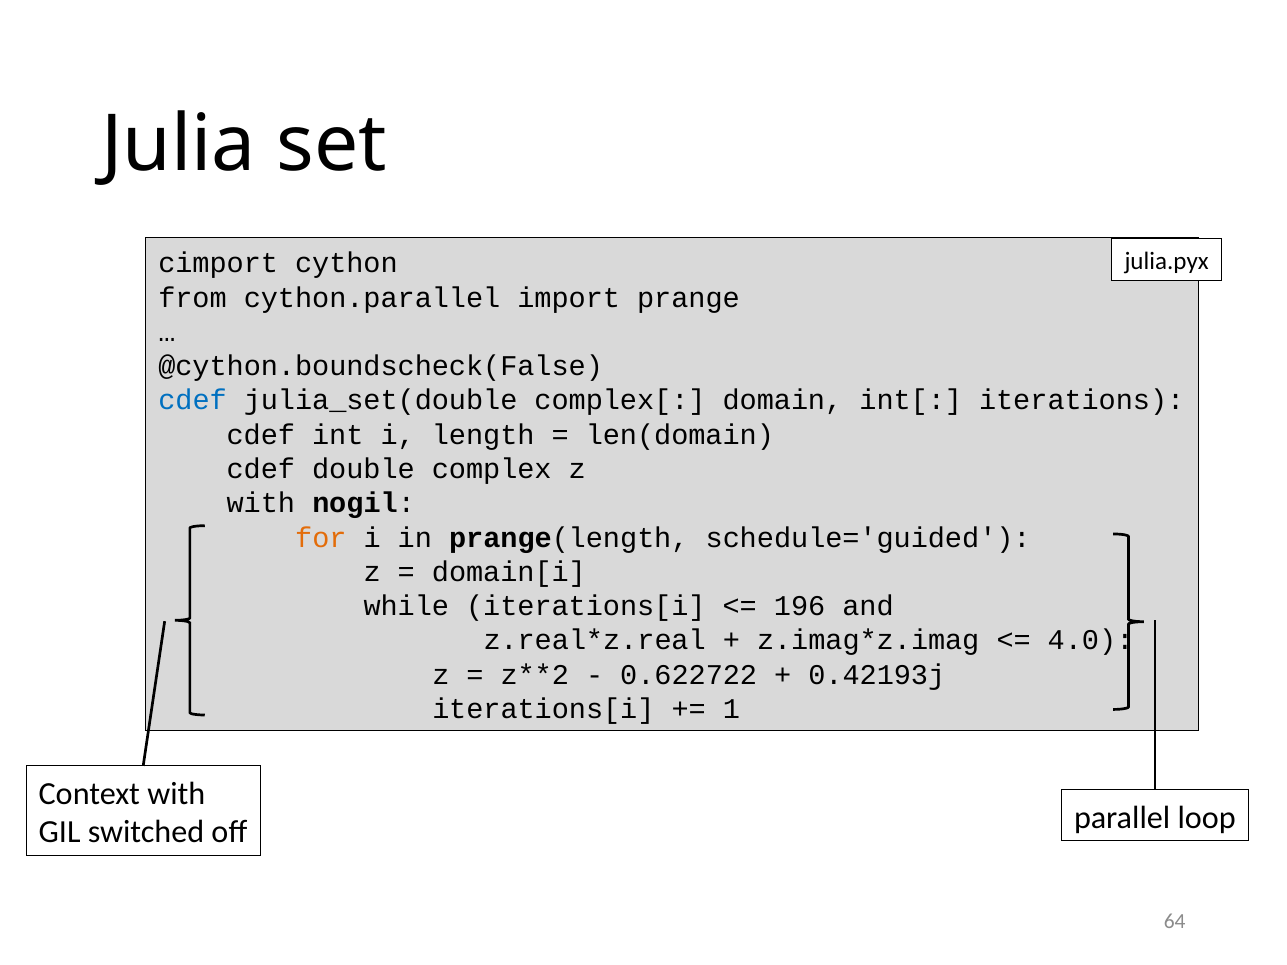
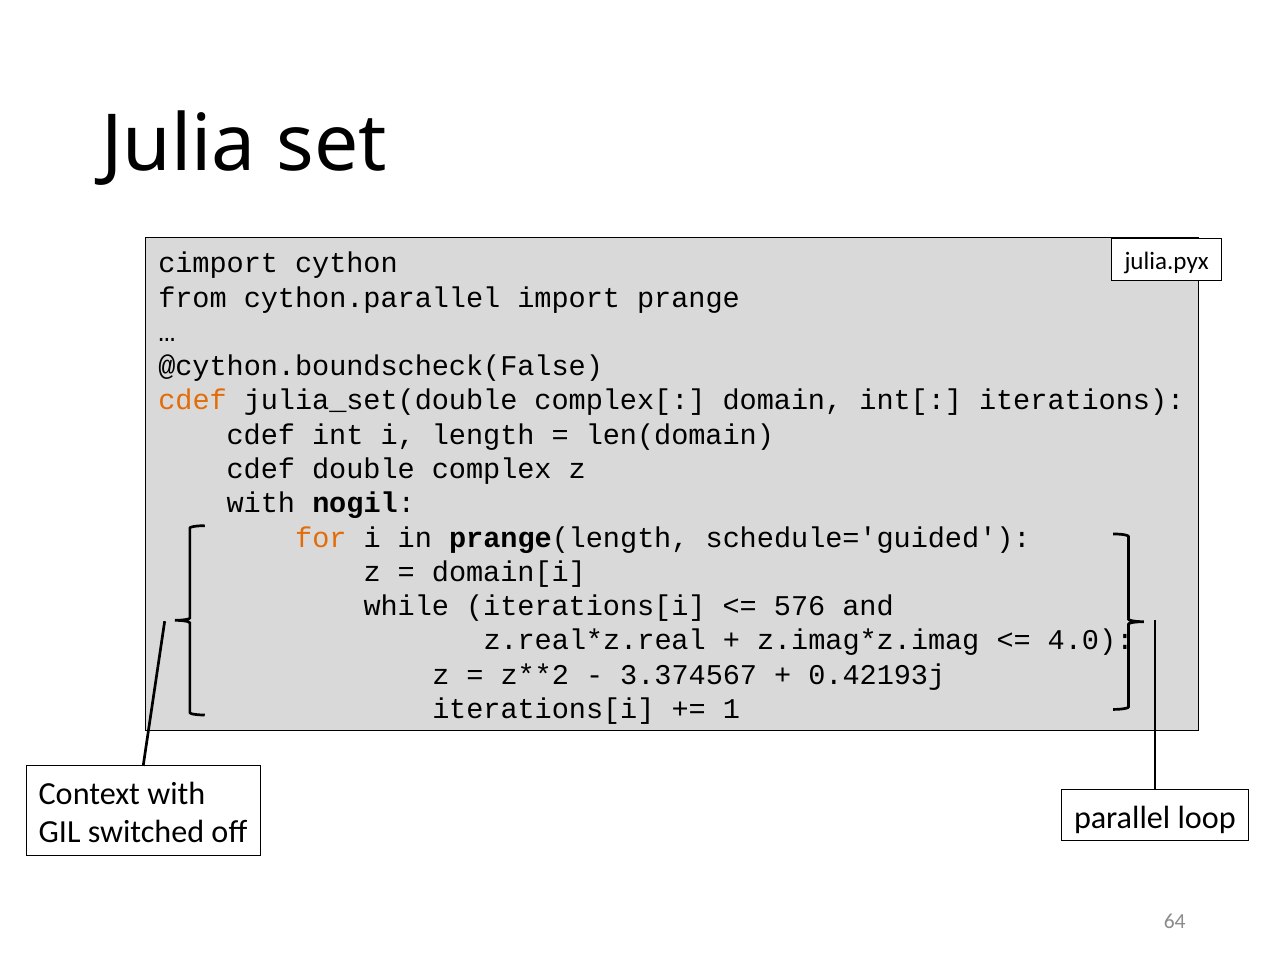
cdef at (193, 401) colour: blue -> orange
196: 196 -> 576
0.622722: 0.622722 -> 3.374567
